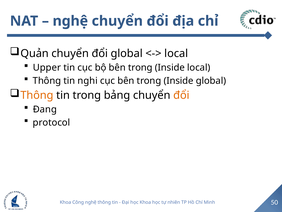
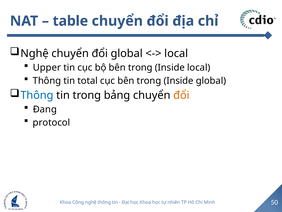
nghệ at (70, 21): nghệ -> table
Quản at (35, 53): Quản -> Nghệ
nghi: nghi -> total
Thông at (37, 95) colour: orange -> blue
